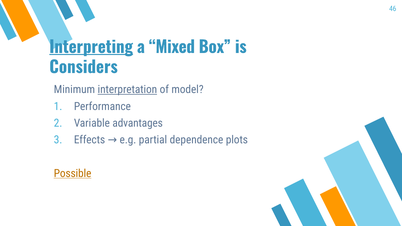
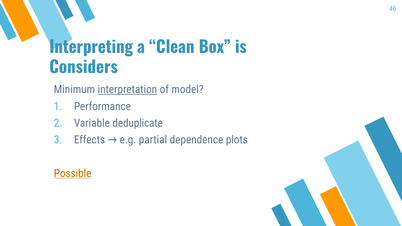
Interpreting underline: present -> none
Mixed: Mixed -> Clean
advantages: advantages -> deduplicate
